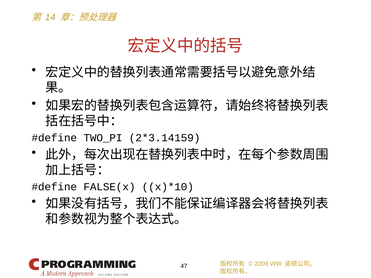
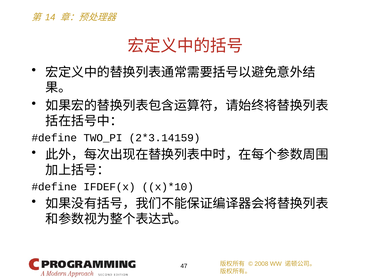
FALSE(x: FALSE(x -> IFDEF(x
